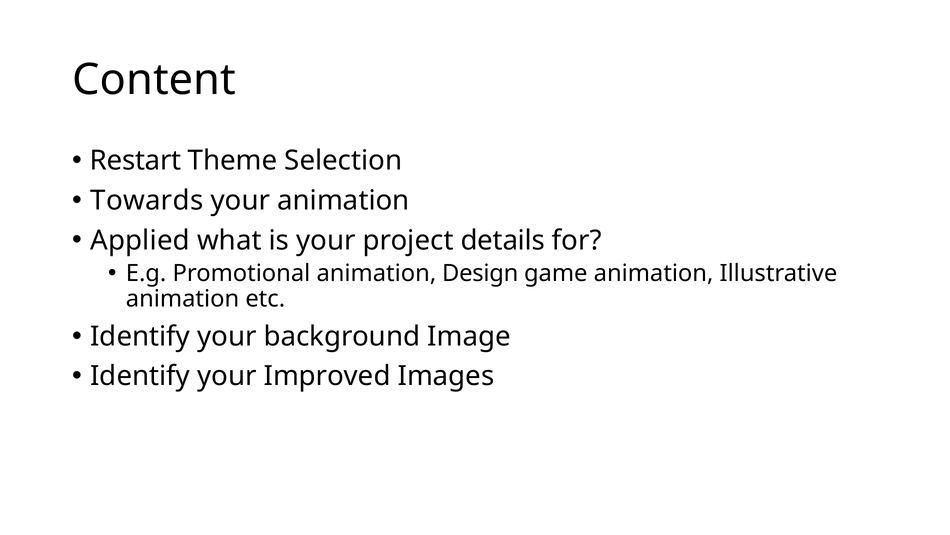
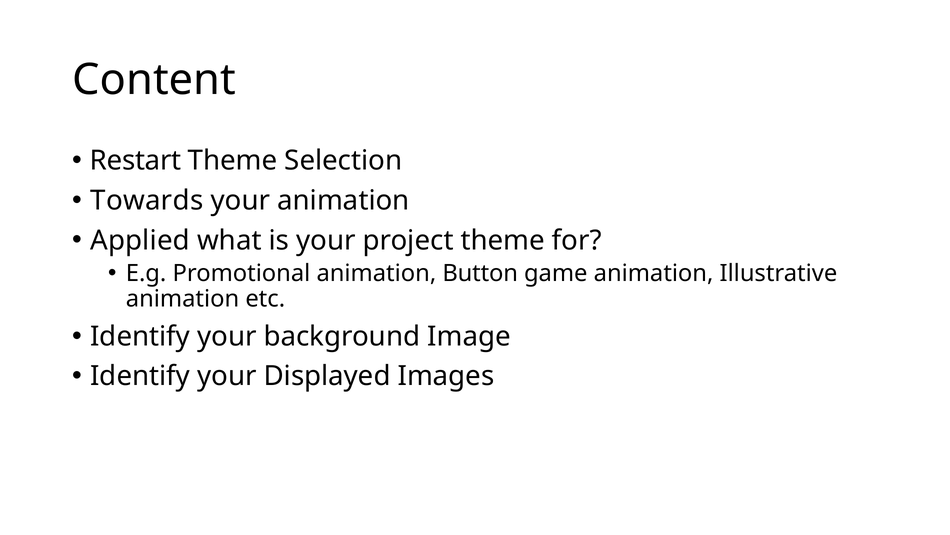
project details: details -> theme
Design: Design -> Button
Improved: Improved -> Displayed
